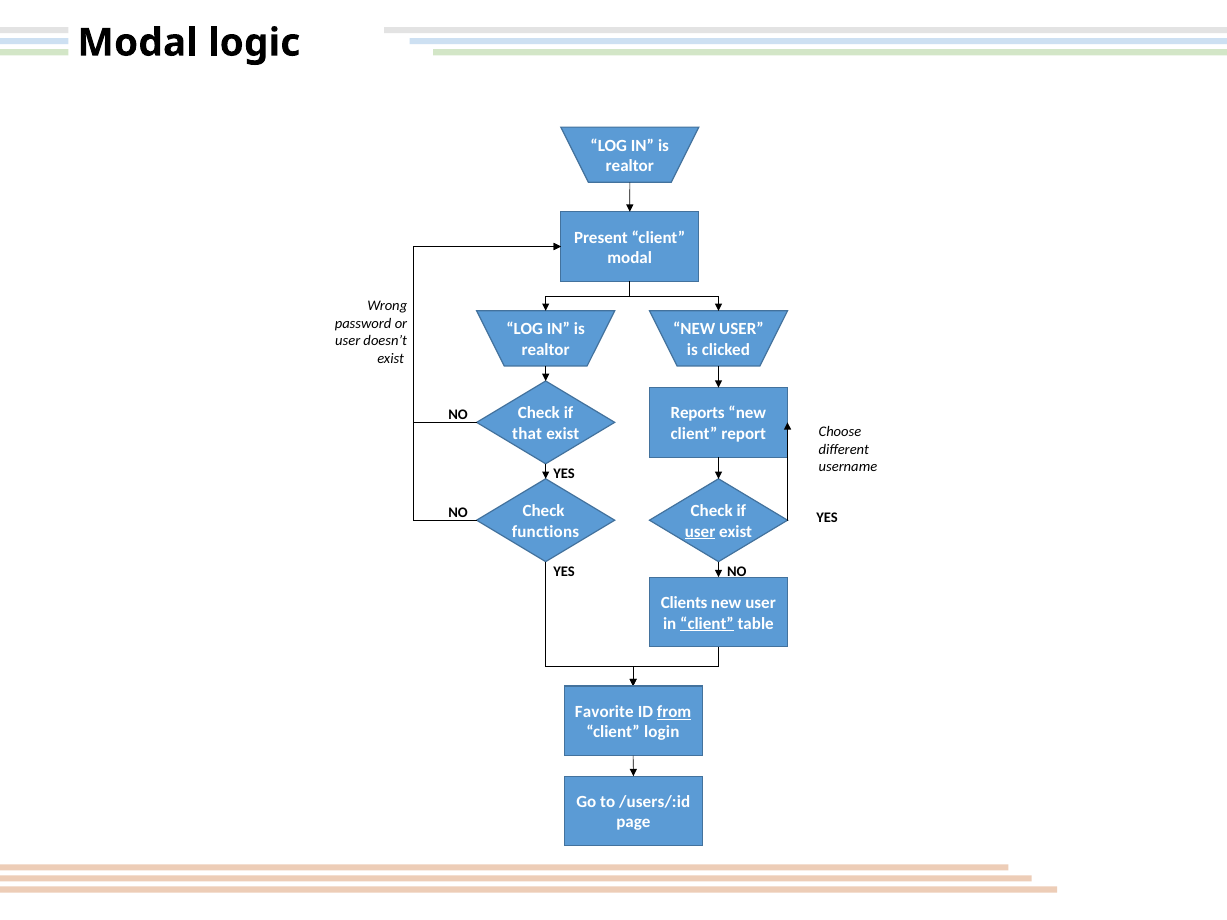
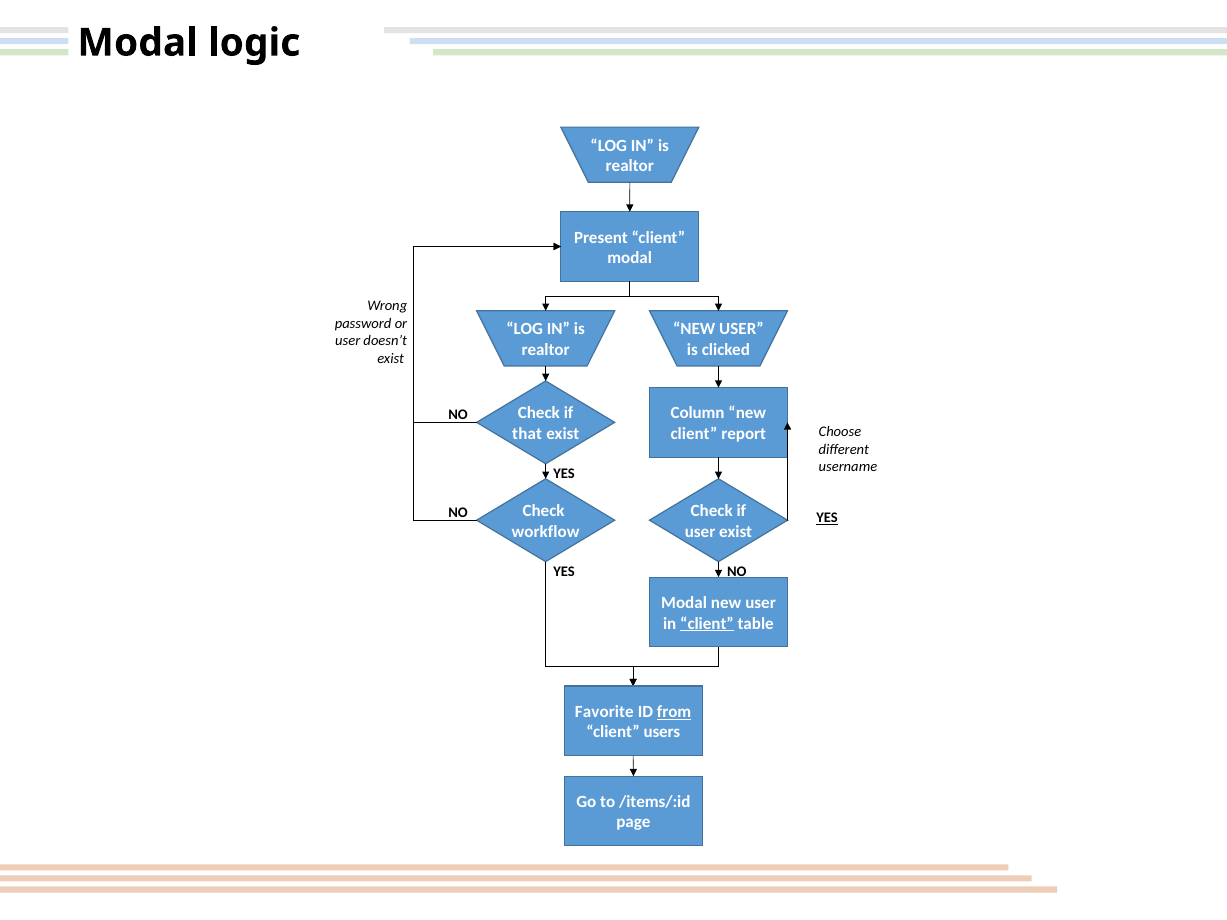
Reports: Reports -> Column
YES at (827, 518) underline: none -> present
functions: functions -> workflow
user at (700, 532) underline: present -> none
Clients at (684, 603): Clients -> Modal
login: login -> users
/users/:id: /users/:id -> /items/:id
